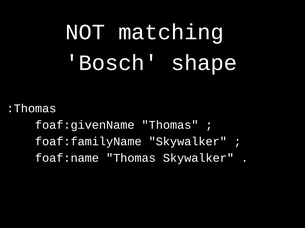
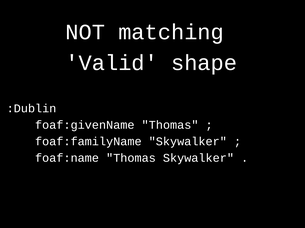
Bosch: Bosch -> Valid
:Thomas: :Thomas -> :Dublin
